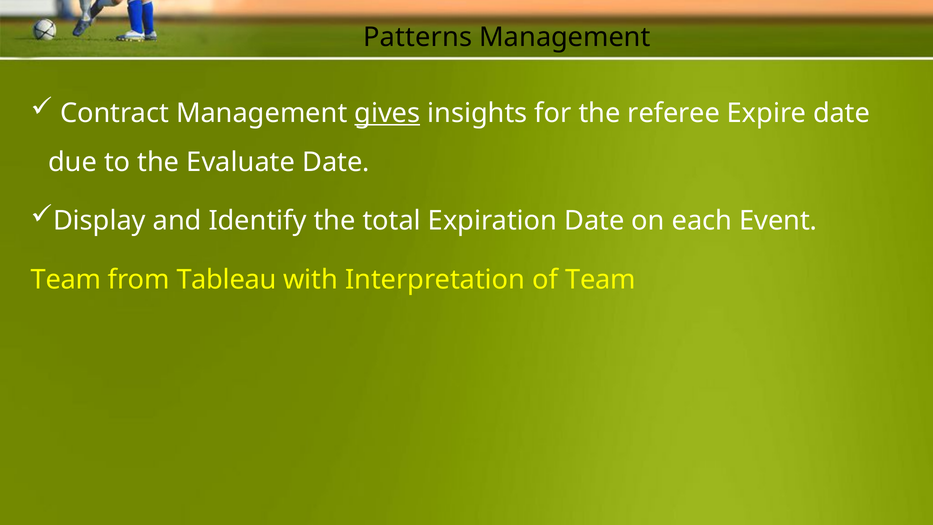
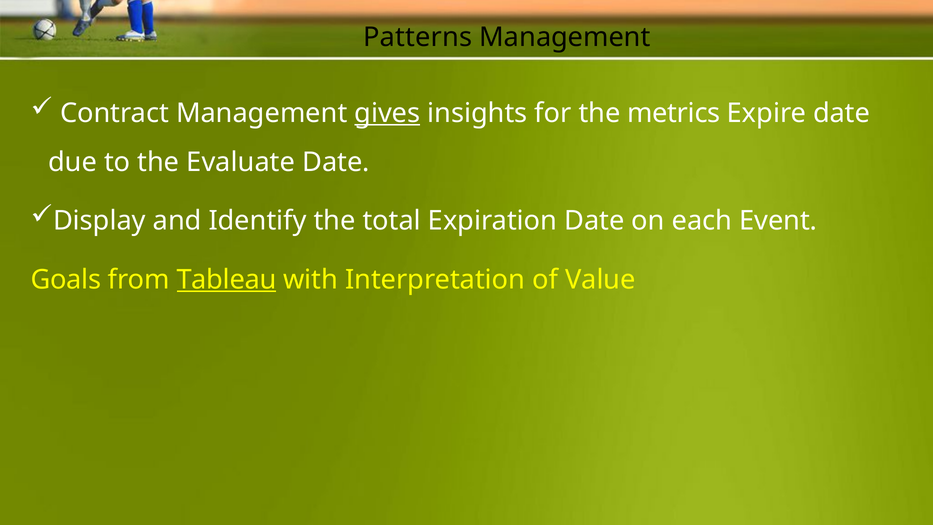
referee: referee -> metrics
Team at (66, 279): Team -> Goals
Tableau underline: none -> present
of Team: Team -> Value
